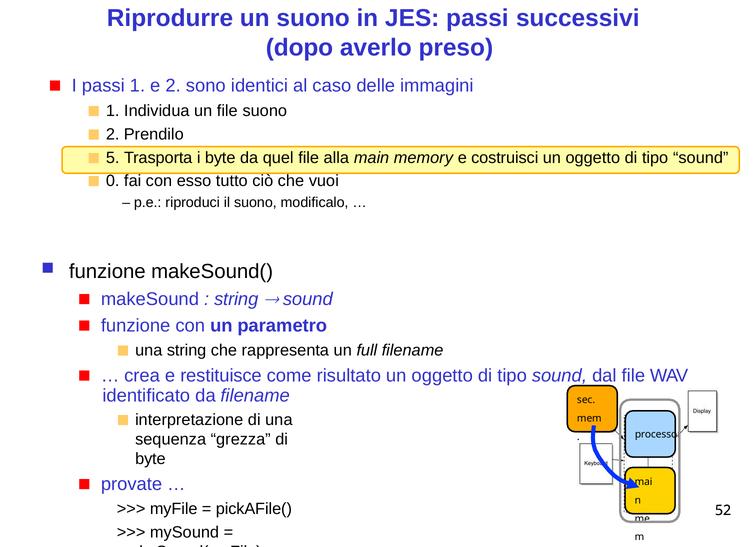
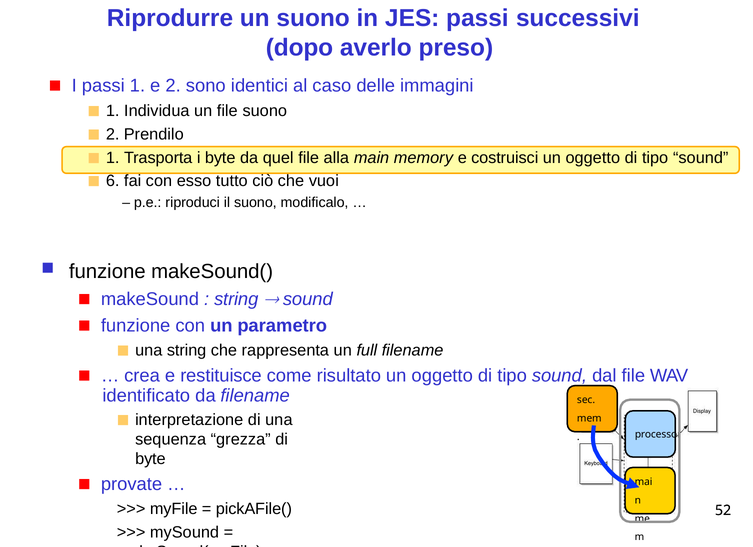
5 at (113, 158): 5 -> 1
0: 0 -> 6
